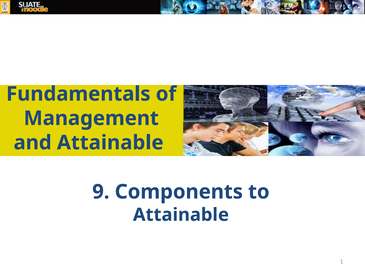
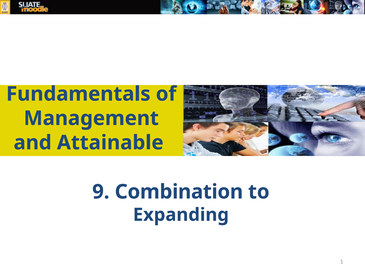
Components: Components -> Combination
Attainable at (181, 215): Attainable -> Expanding
